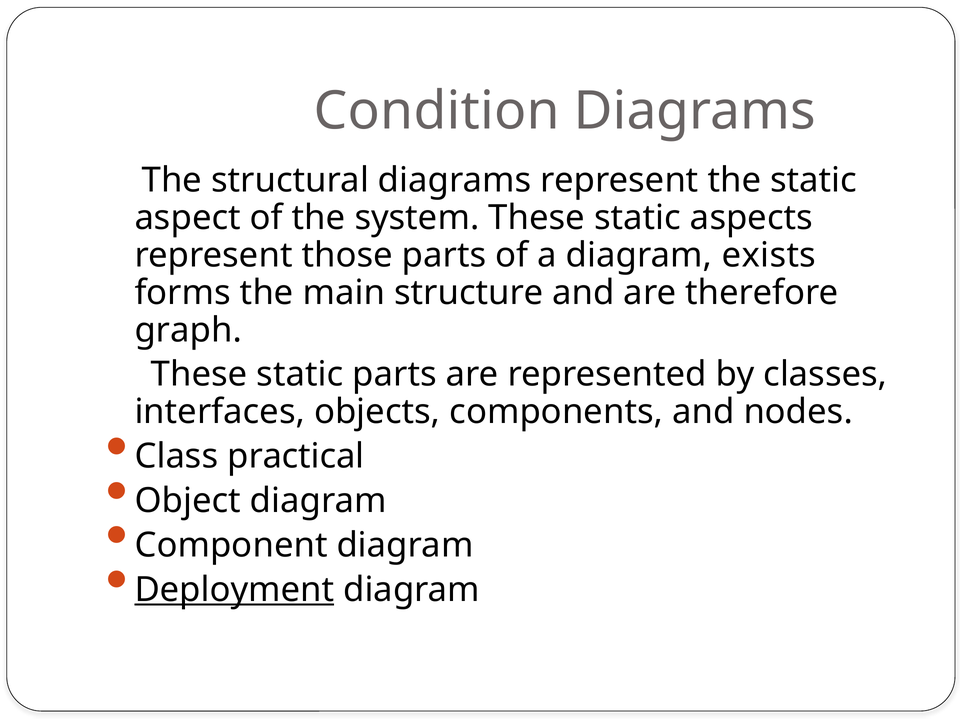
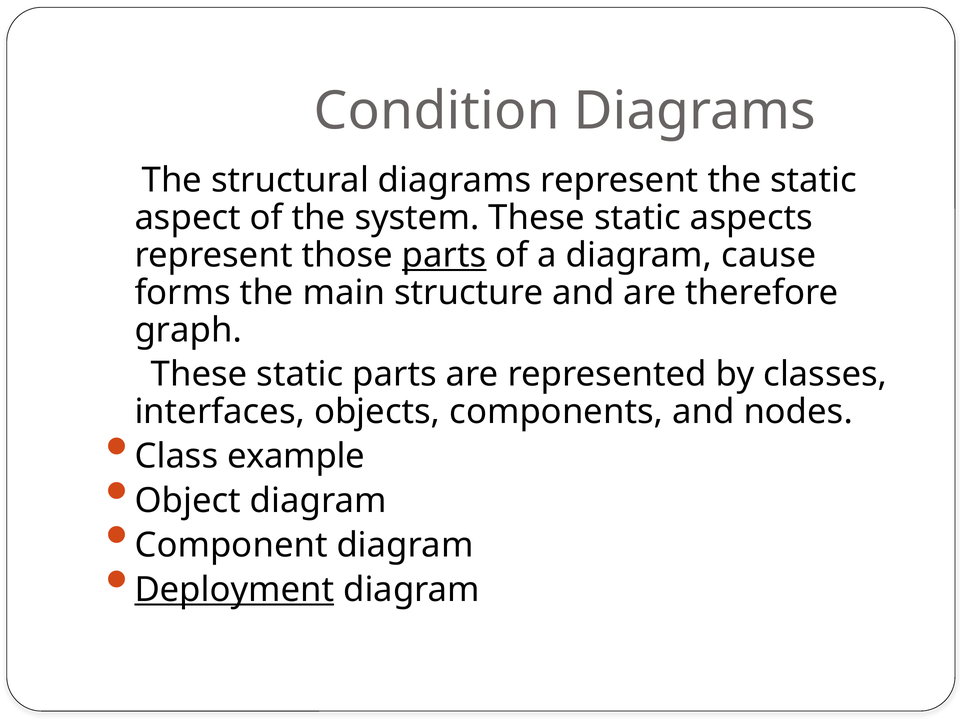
parts at (444, 255) underline: none -> present
exists: exists -> cause
practical: practical -> example
